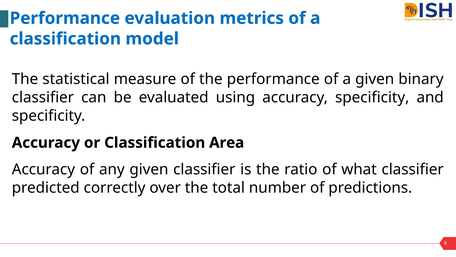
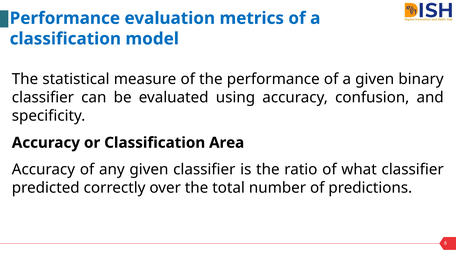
accuracy specificity: specificity -> confusion
